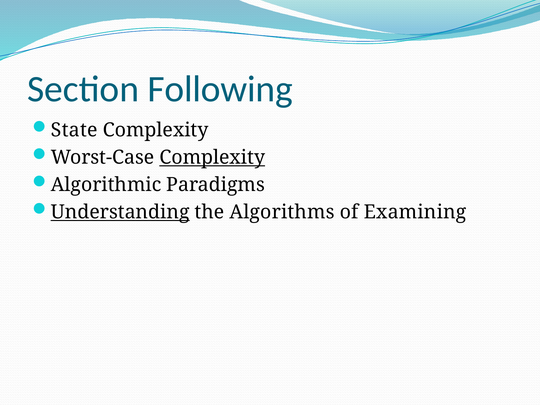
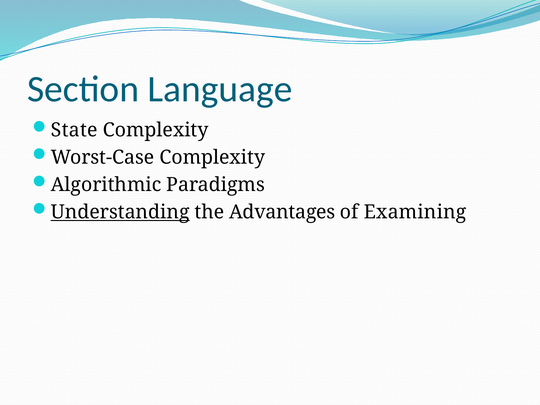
Following: Following -> Language
Complexity at (212, 157) underline: present -> none
Algorithms: Algorithms -> Advantages
